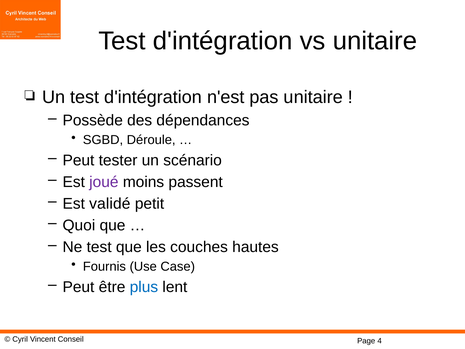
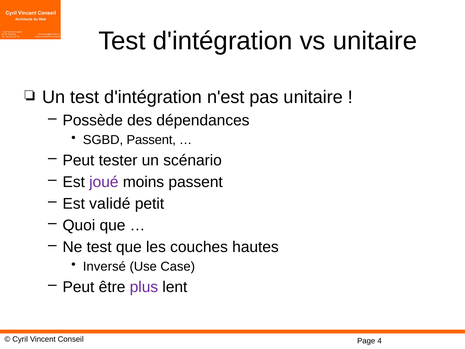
SGBD Déroule: Déroule -> Passent
Fournis: Fournis -> Inversé
plus colour: blue -> purple
